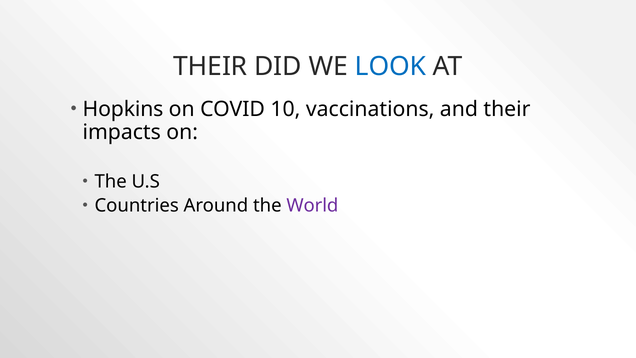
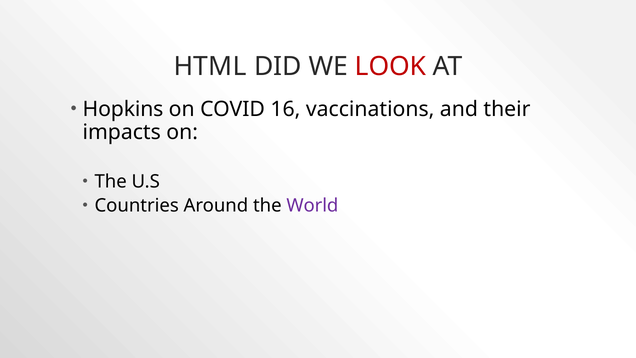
THEIR at (210, 67): THEIR -> HTML
LOOK colour: blue -> red
10: 10 -> 16
